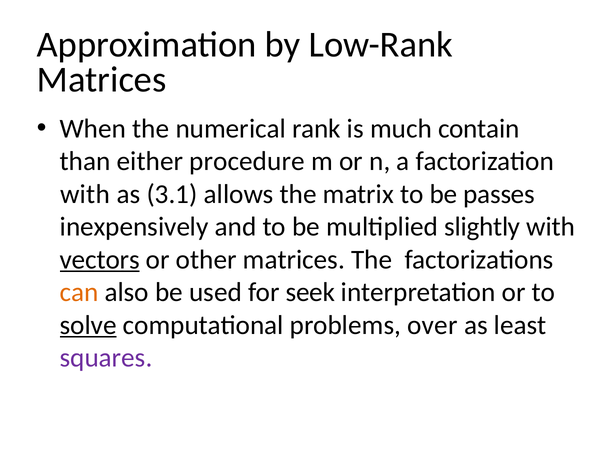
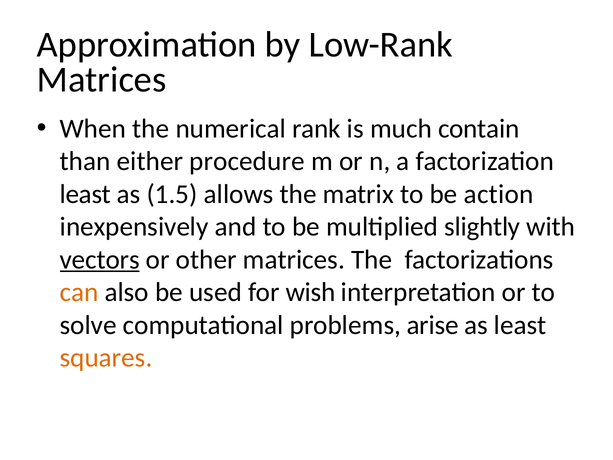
with at (85, 194): with -> least
3.1: 3.1 -> 1.5
passes: passes -> action
seek: seek -> wish
solve underline: present -> none
over: over -> arise
squares colour: purple -> orange
